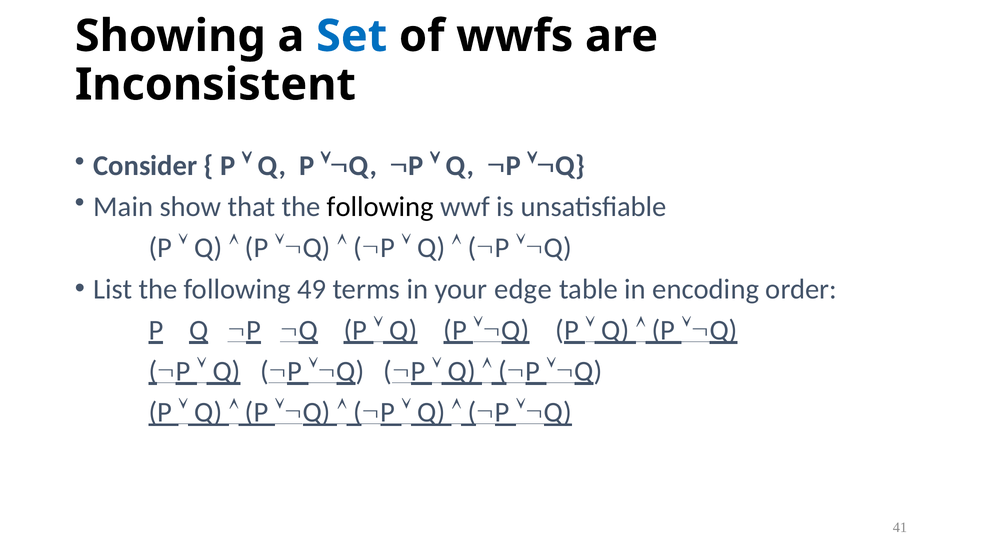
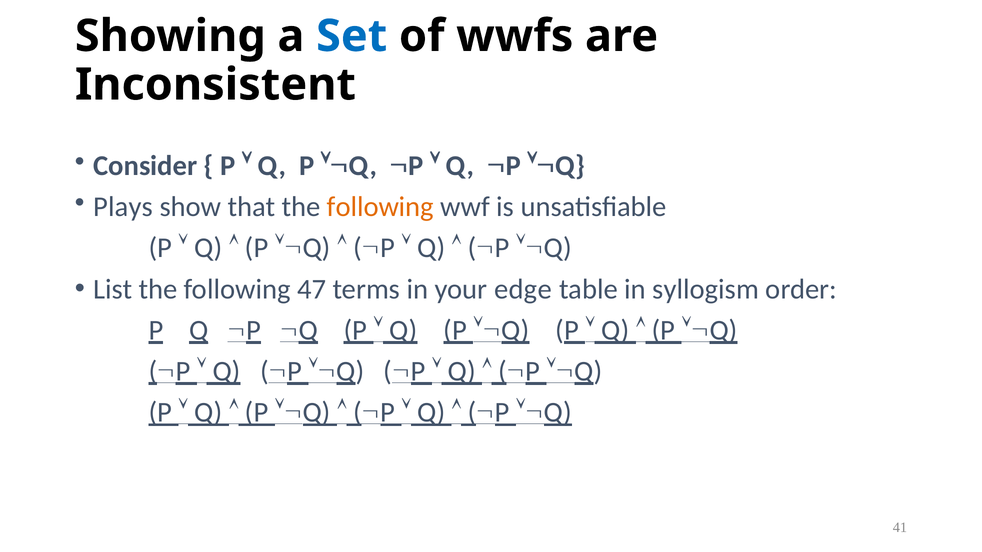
Main: Main -> Plays
following at (380, 207) colour: black -> orange
49: 49 -> 47
encoding: encoding -> syllogism
